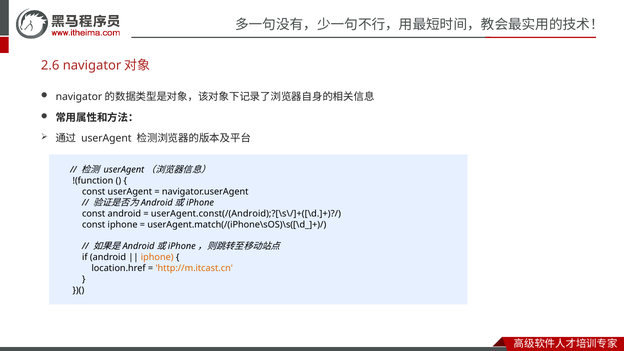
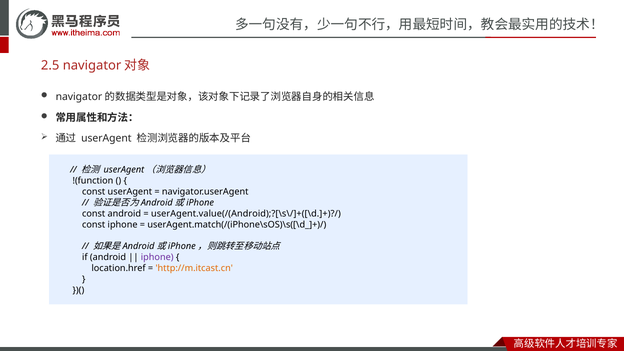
2.6: 2.6 -> 2.5
userAgent.const(/(Android);?[\s\/]+([\d.]+)?/: userAgent.const(/(Android);?[\s\/]+([\d.]+)?/ -> userAgent.value(/(Android);?[\s\/]+([\d.]+)?/
iphone at (157, 257) colour: orange -> purple
